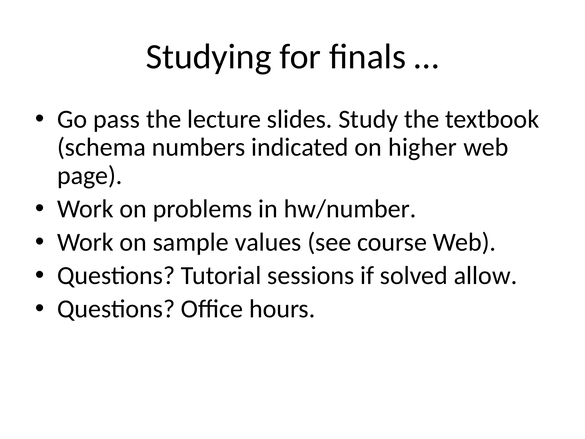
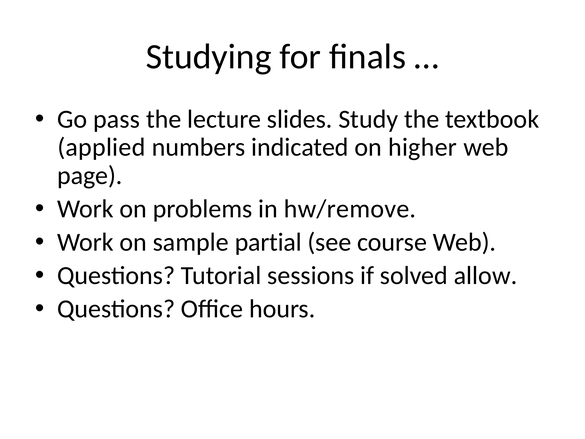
schema: schema -> applied
hw/number: hw/number -> hw/remove
values: values -> partial
